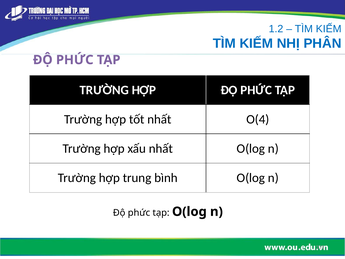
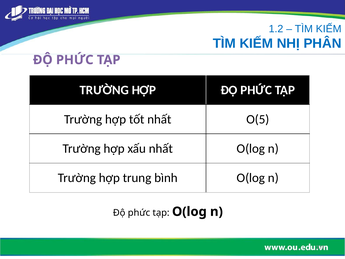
O(4: O(4 -> O(5
